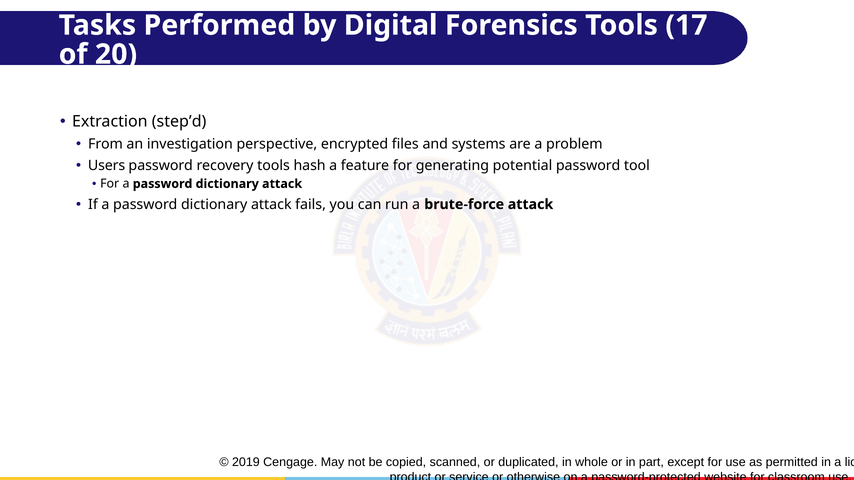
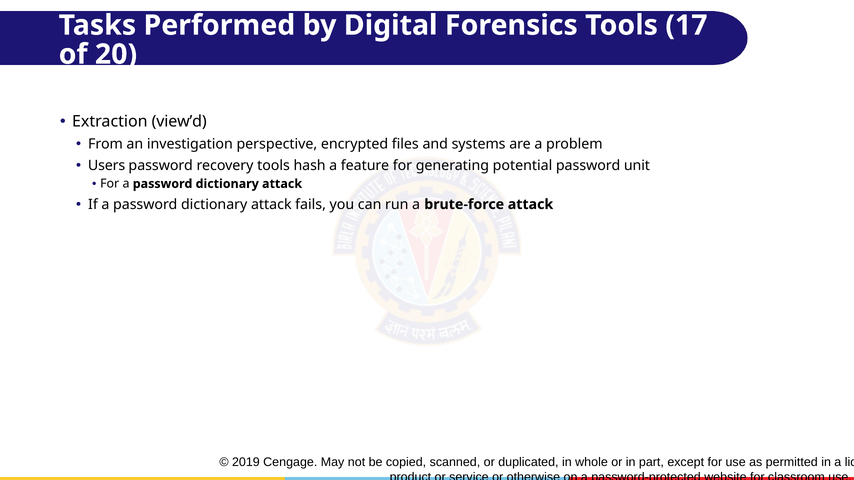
step’d: step’d -> view’d
tool: tool -> unit
